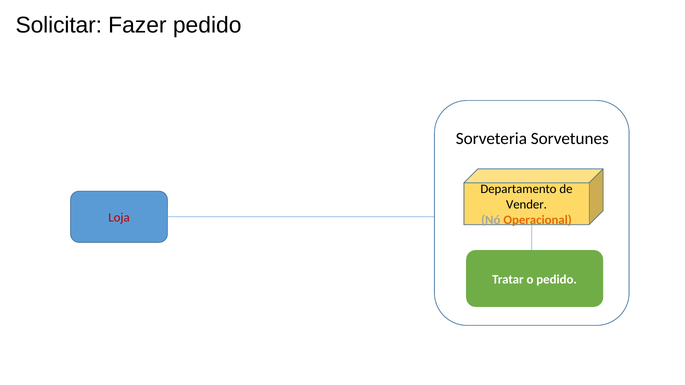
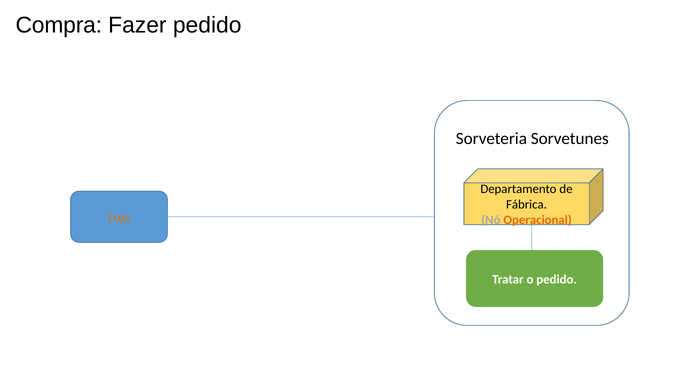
Solicitar: Solicitar -> Compra
Vender: Vender -> Fábrica
Loja colour: red -> orange
